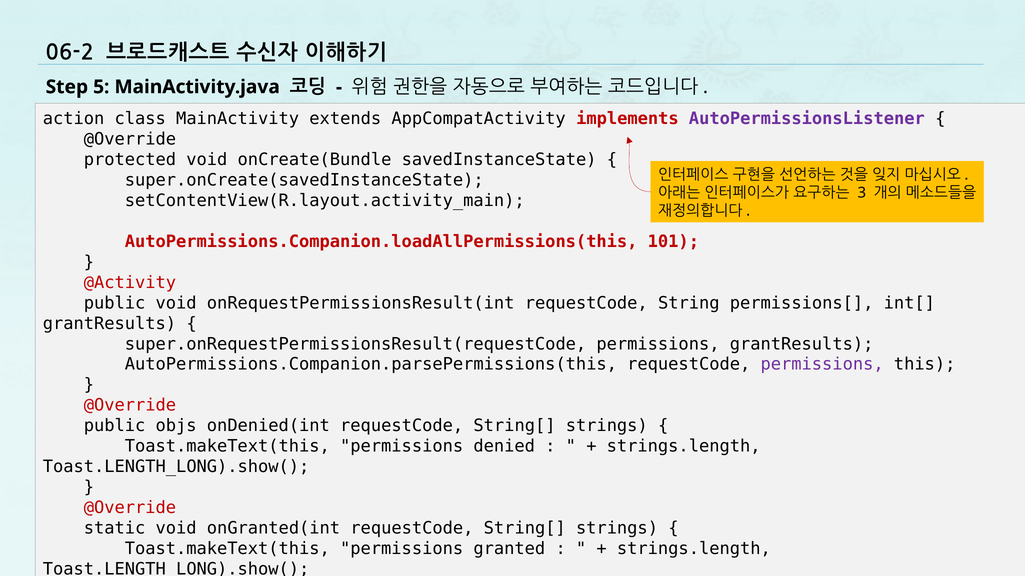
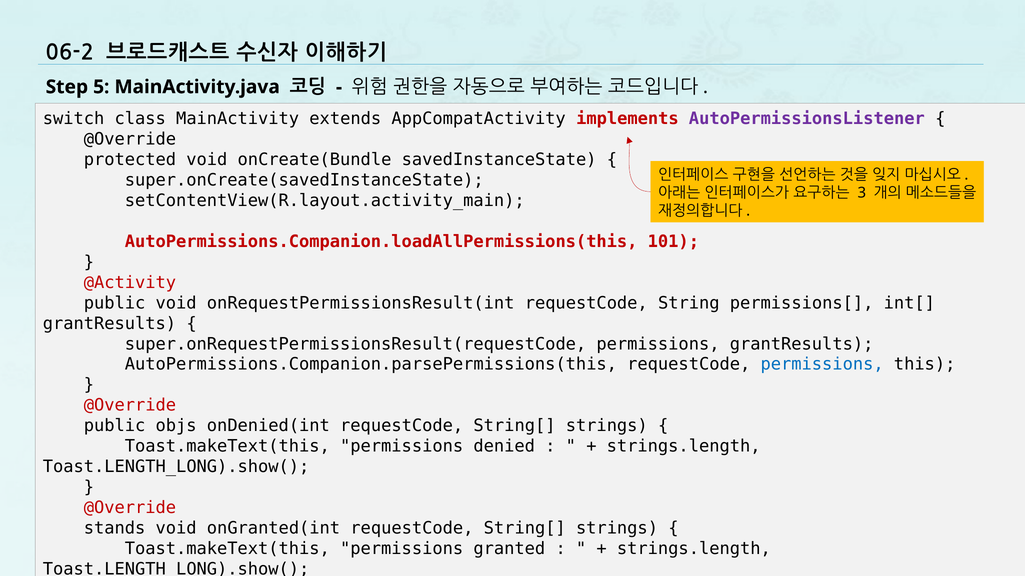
action: action -> switch
permissions at (822, 365) colour: purple -> blue
static: static -> stands
